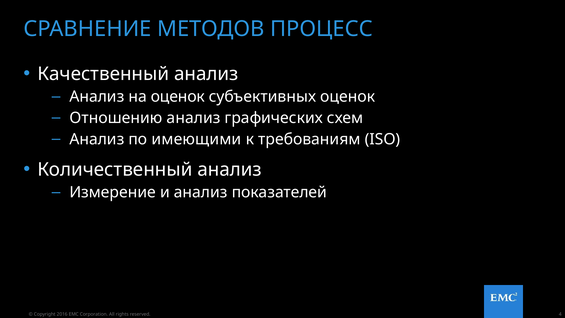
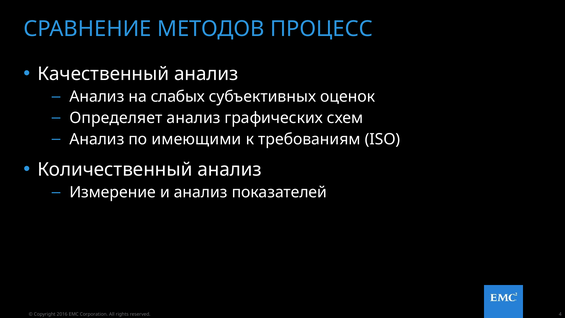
на оценок: оценок -> слабых
Отношению: Отношению -> Определяет
